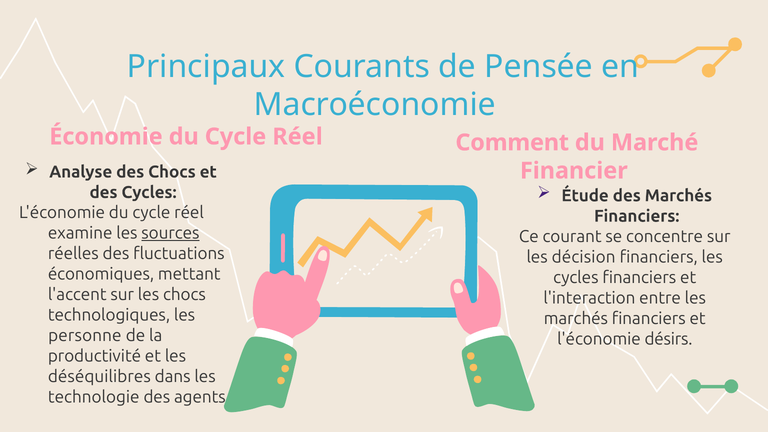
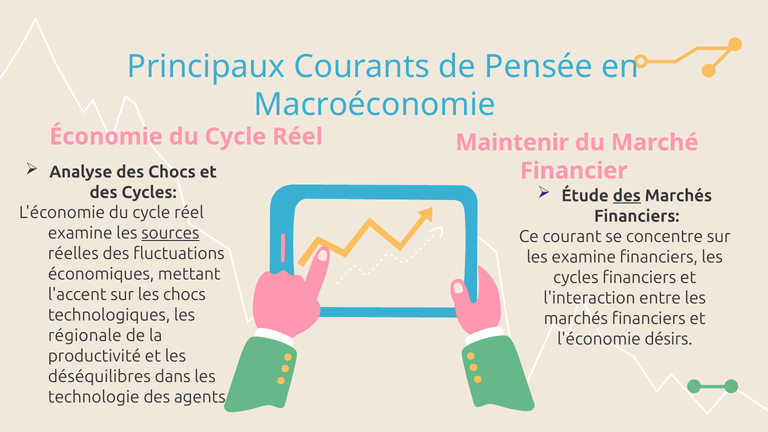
Comment: Comment -> Maintenir
des at (627, 196) underline: none -> present
les décision: décision -> examine
personne: personne -> régionale
